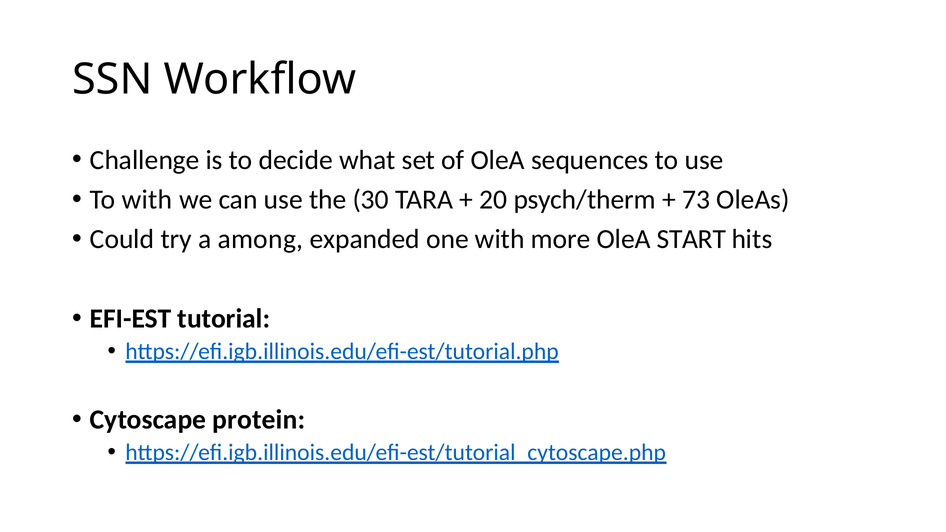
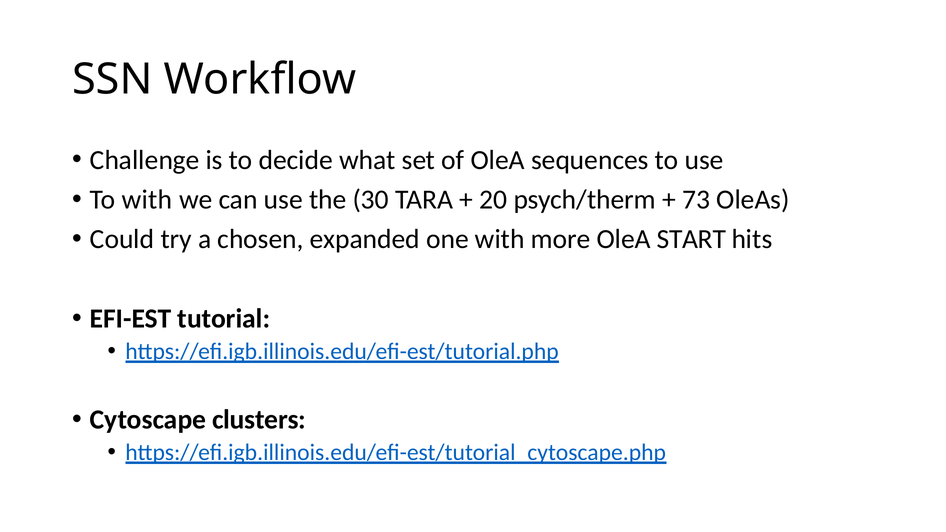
among: among -> chosen
protein: protein -> clusters
